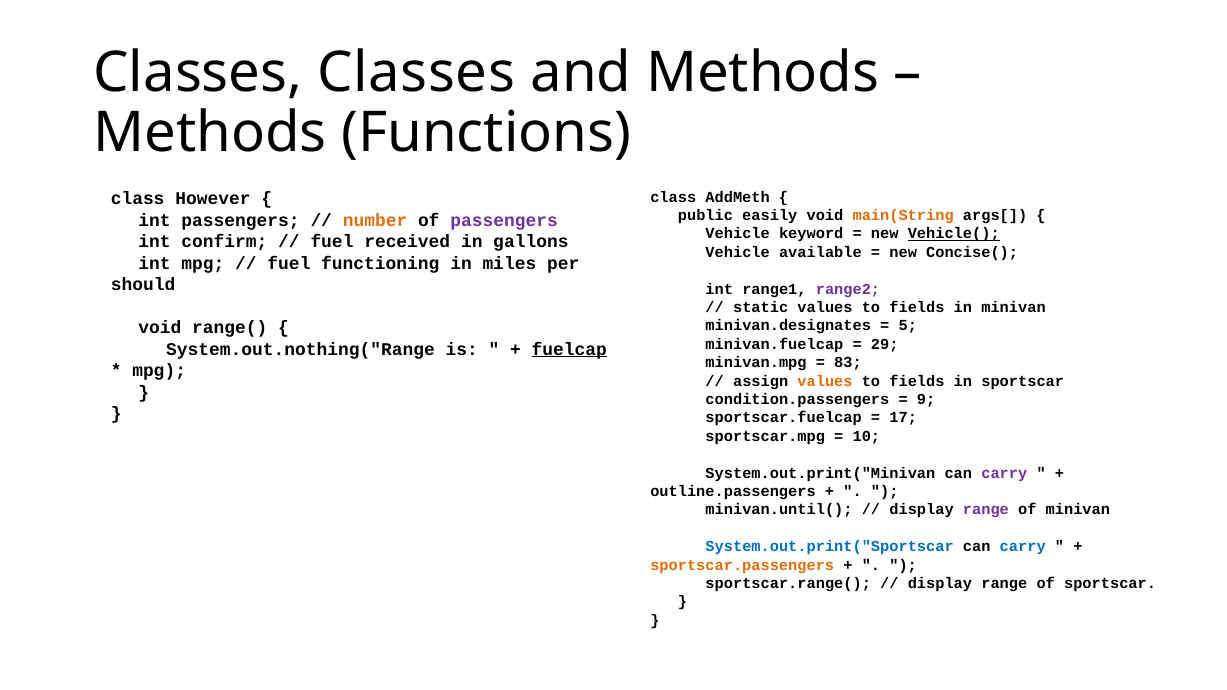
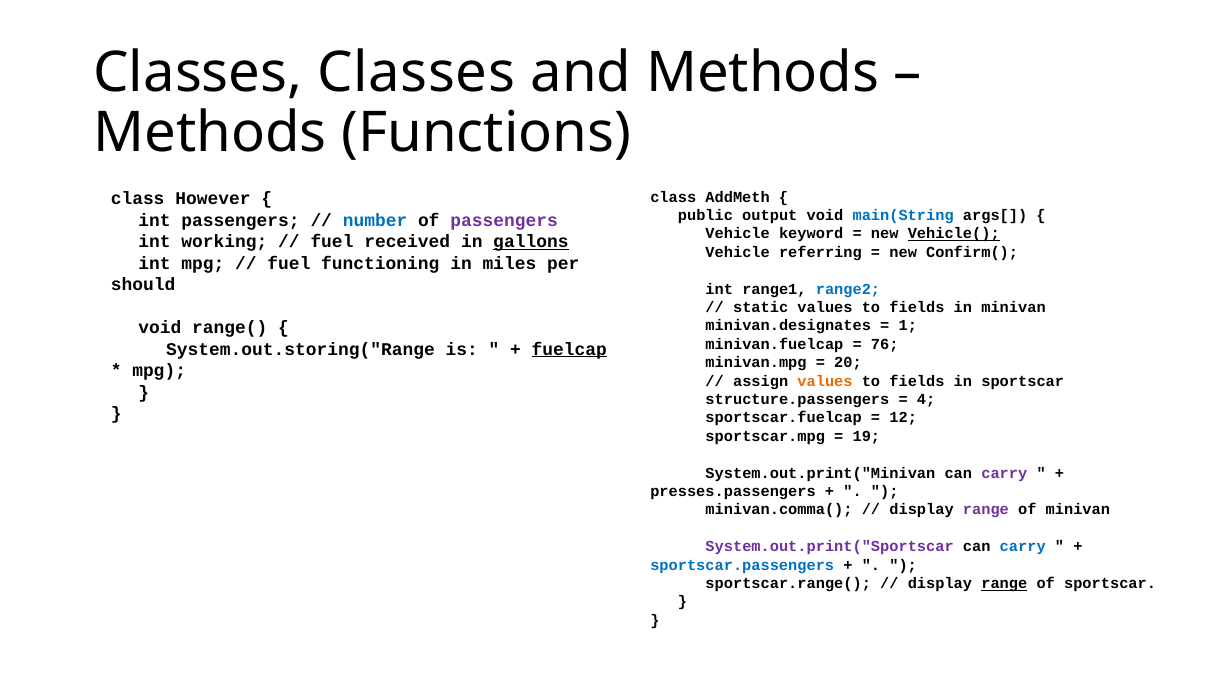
easily: easily -> output
main(String colour: orange -> blue
number colour: orange -> blue
confirm: confirm -> working
gallons underline: none -> present
available: available -> referring
Concise(: Concise( -> Confirm(
range2 colour: purple -> blue
5: 5 -> 1
29: 29 -> 76
System.out.nothing("Range: System.out.nothing("Range -> System.out.storing("Range
83: 83 -> 20
condition.passengers: condition.passengers -> structure.passengers
9: 9 -> 4
17: 17 -> 12
10: 10 -> 19
outline.passengers: outline.passengers -> presses.passengers
minivan.until(: minivan.until( -> minivan.comma(
System.out.print("Sportscar colour: blue -> purple
sportscar.passengers colour: orange -> blue
range at (1004, 584) underline: none -> present
